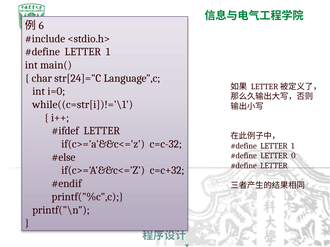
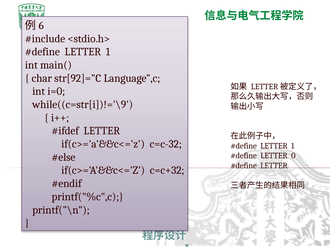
str[24]="C: str[24]="C -> str[92]="C
while((c=str[i])!='\1: while((c=str[i])!='\1 -> while((c=str[i])!='\9
